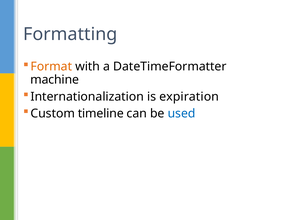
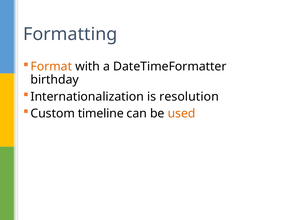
machine: machine -> birthday
expiration: expiration -> resolution
used colour: blue -> orange
